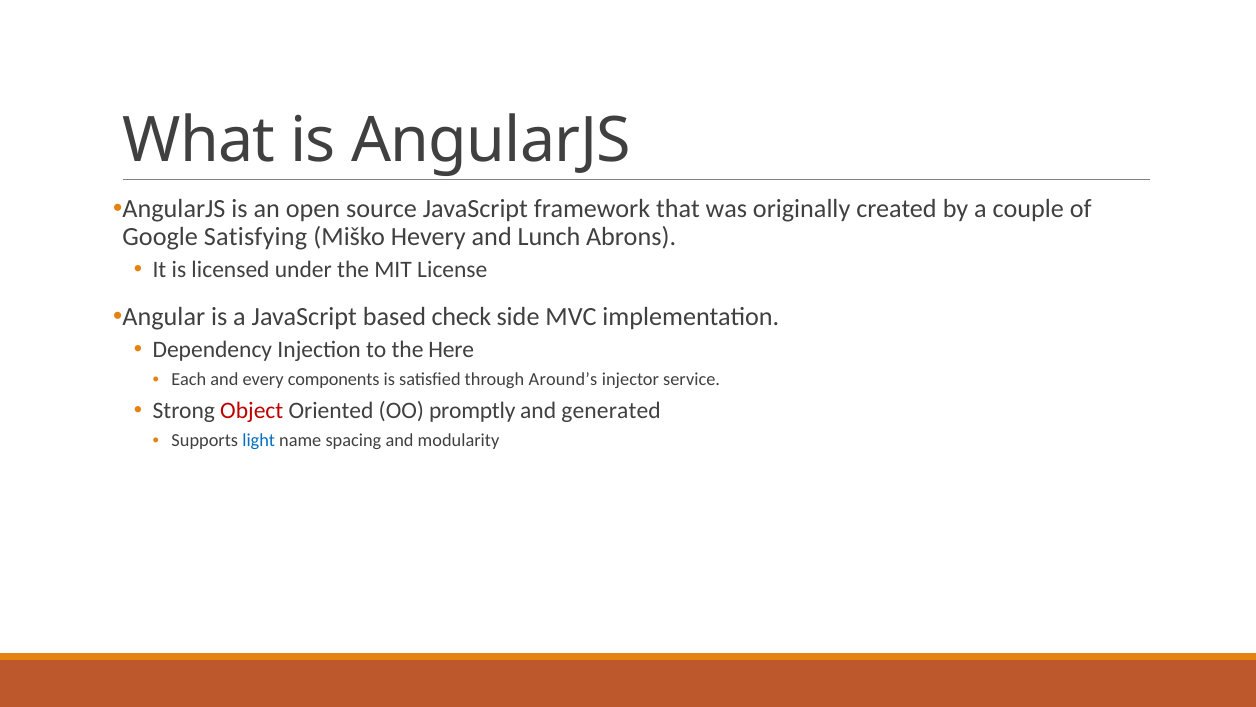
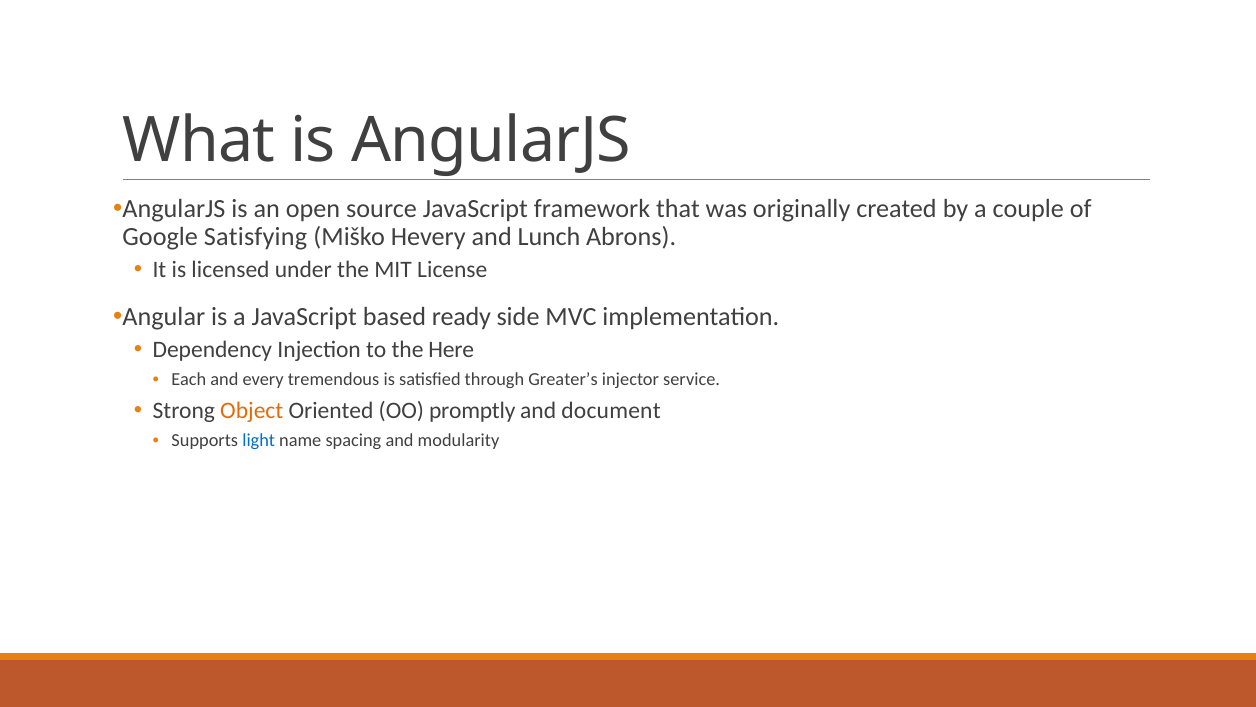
check: check -> ready
components: components -> tremendous
Around’s: Around’s -> Greater’s
Object colour: red -> orange
generated: generated -> document
